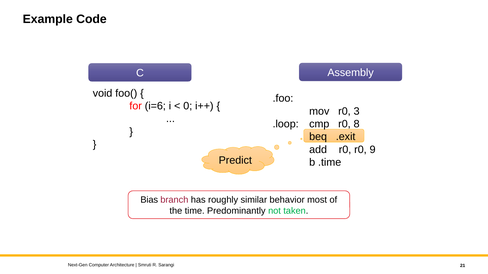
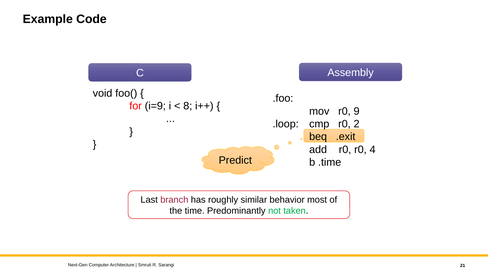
i=6: i=6 -> i=9
0: 0 -> 8
3: 3 -> 9
8: 8 -> 2
9: 9 -> 4
Bias: Bias -> Last
